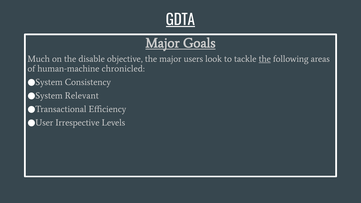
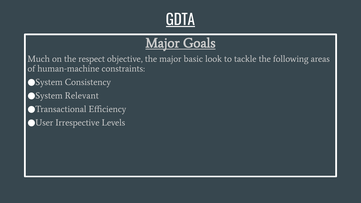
disable: disable -> respect
users: users -> basic
the at (265, 59) underline: present -> none
chronicled: chronicled -> constraints
